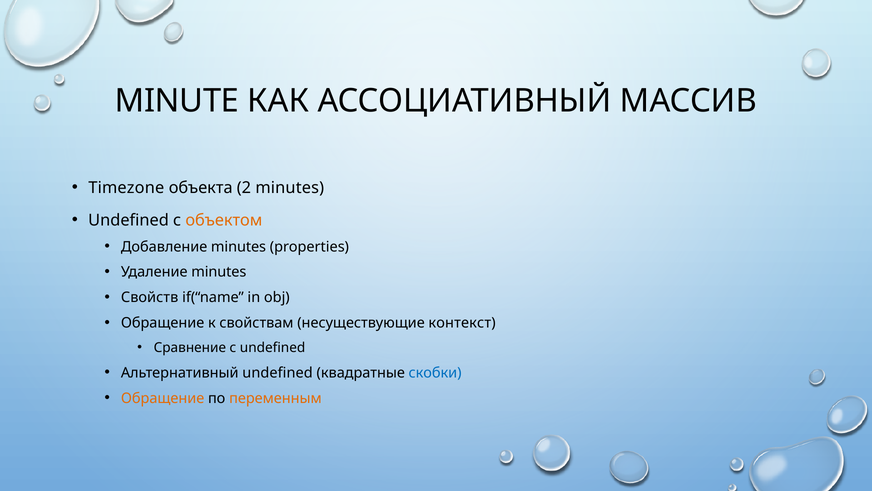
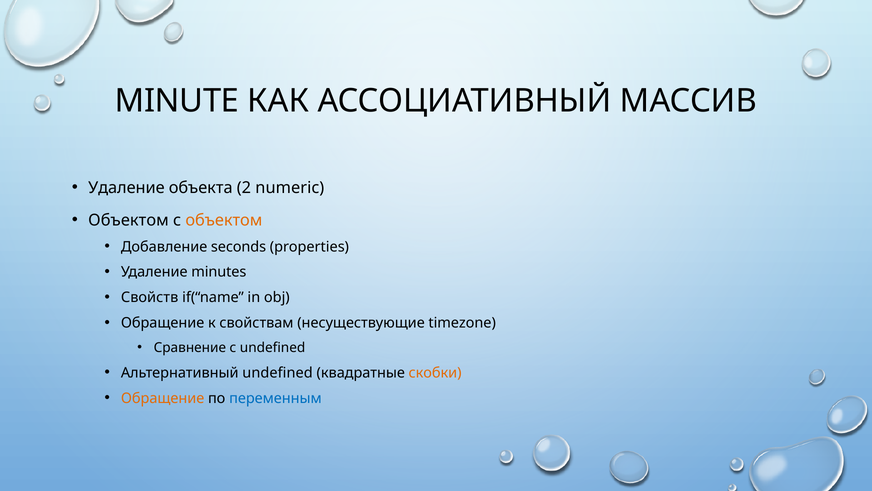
Timezone at (126, 187): Timezone -> Удаление
2 minutes: minutes -> numeric
Undefined at (129, 220): Undefined -> Объектом
Добавление minutes: minutes -> seconds
контекст: контекст -> timezone
скобки colour: blue -> orange
переменным colour: orange -> blue
